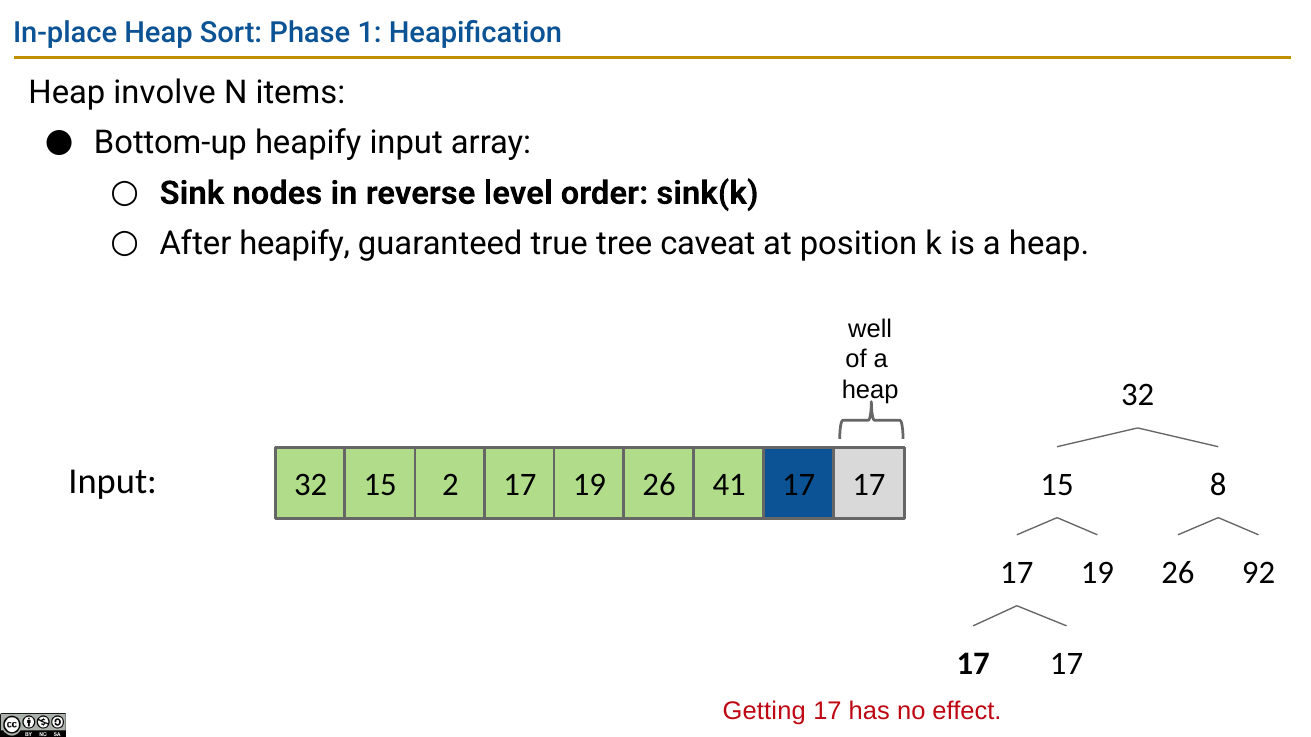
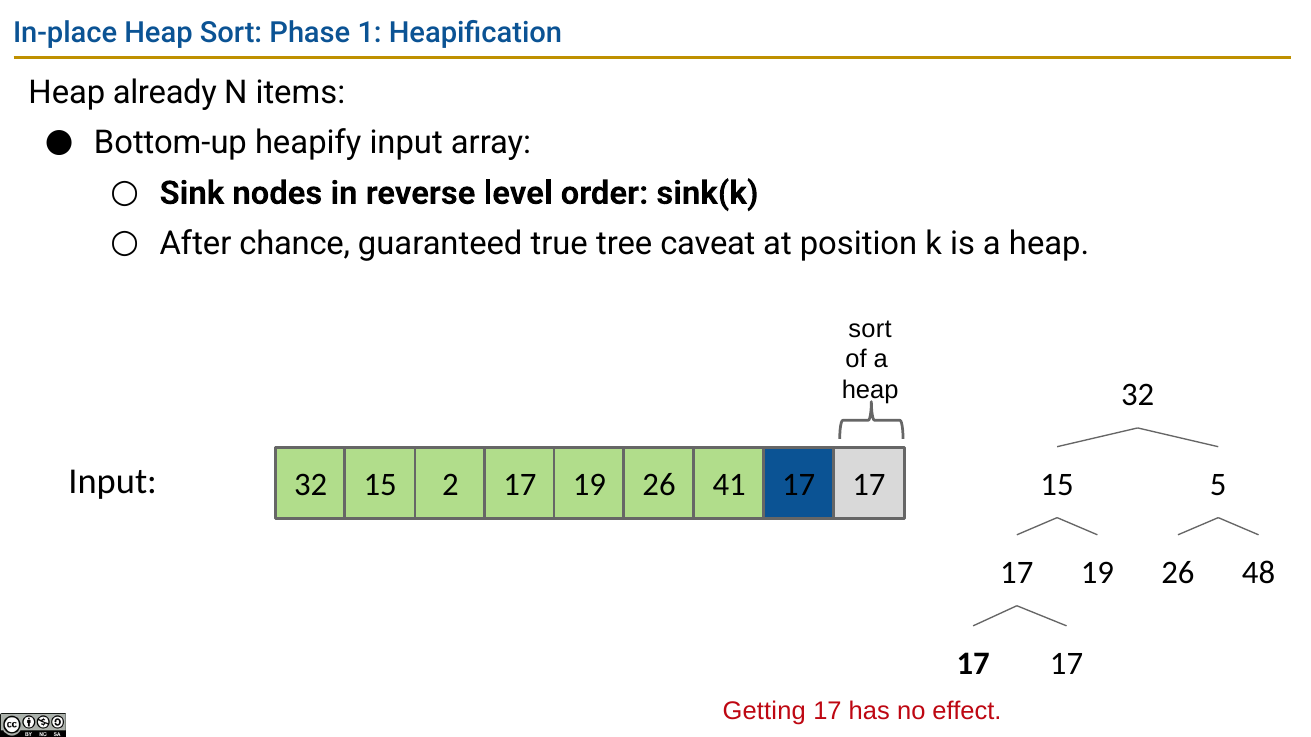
involve: involve -> already
After heapify: heapify -> chance
well at (870, 329): well -> sort
8: 8 -> 5
92: 92 -> 48
